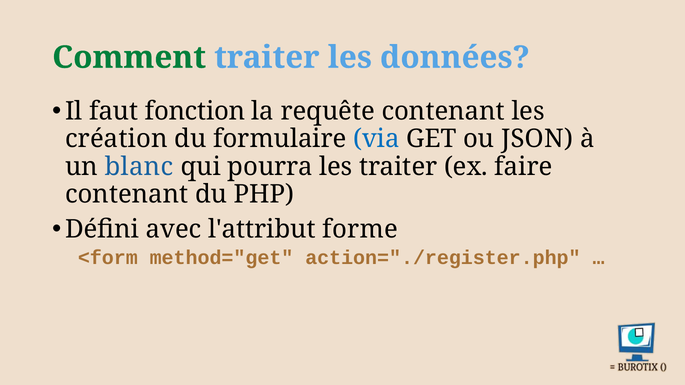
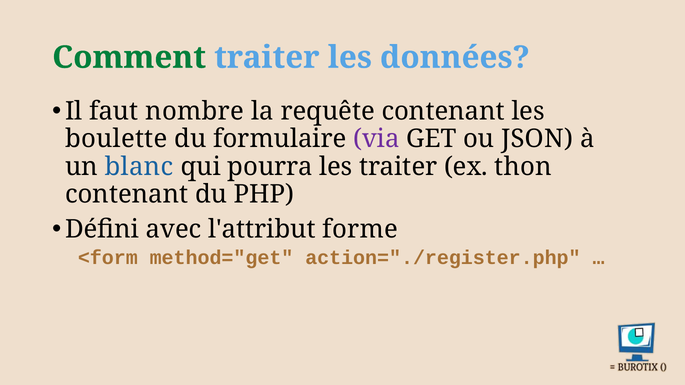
fonction: fonction -> nombre
création: création -> boulette
via colour: blue -> purple
faire: faire -> thon
